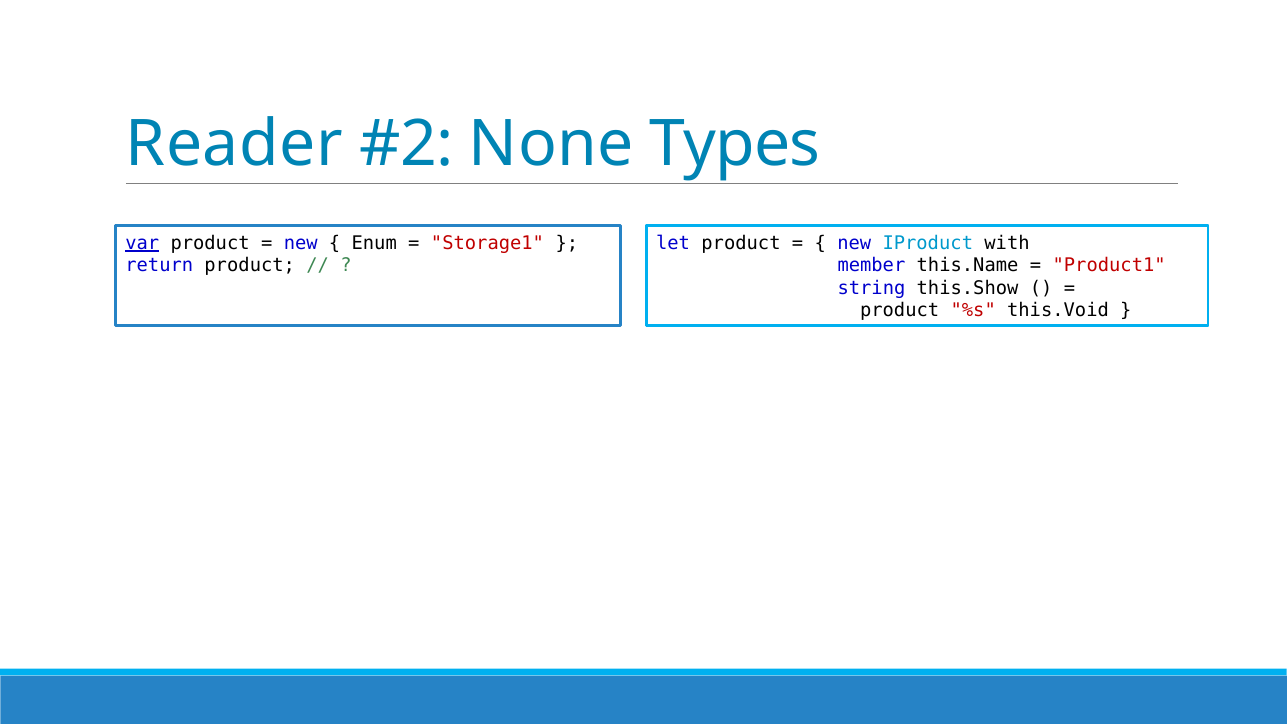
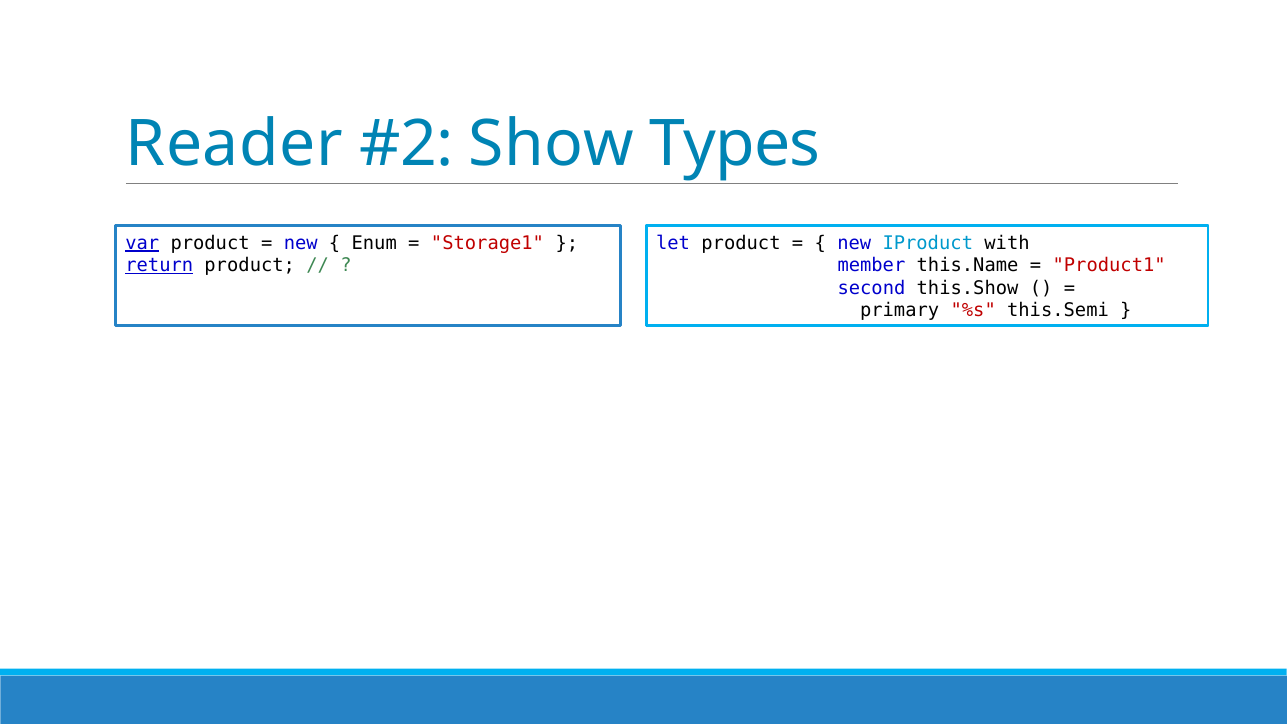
None: None -> Show
return underline: none -> present
string: string -> second
product at (900, 311): product -> primary
this.Void: this.Void -> this.Semi
